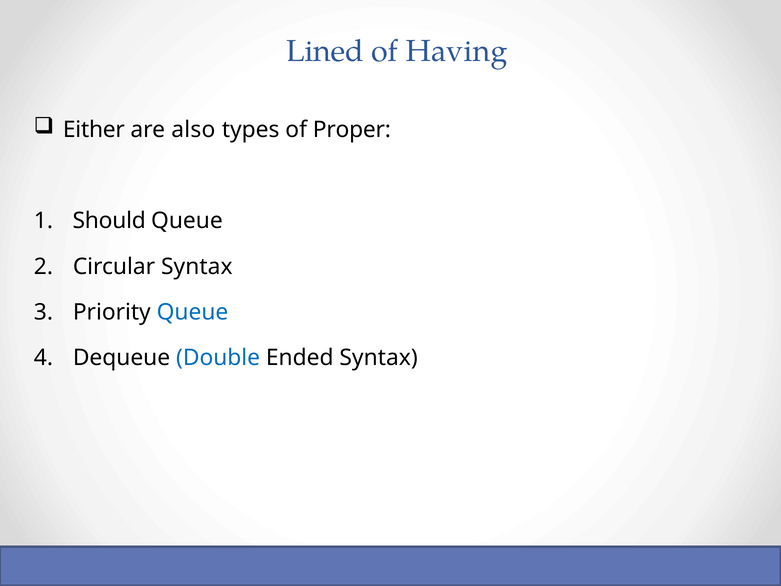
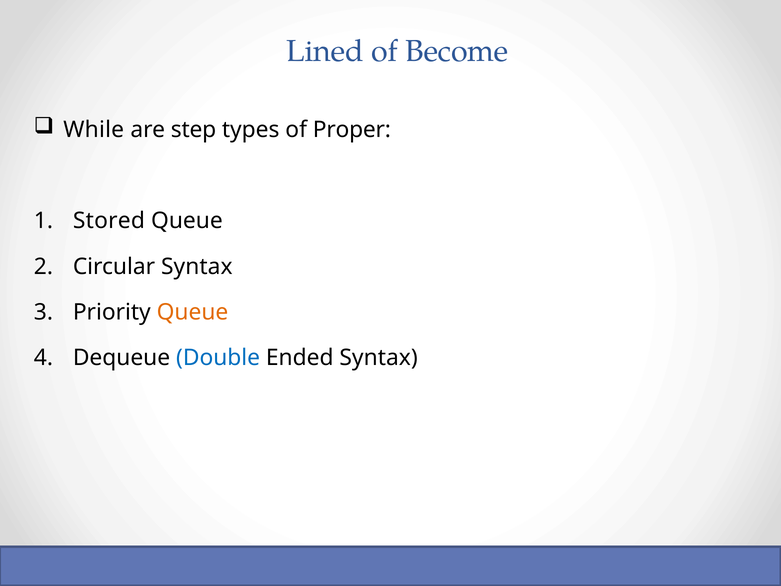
Having: Having -> Become
Either: Either -> While
also: also -> step
Should: Should -> Stored
Queue at (192, 312) colour: blue -> orange
